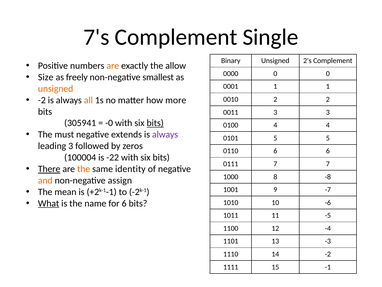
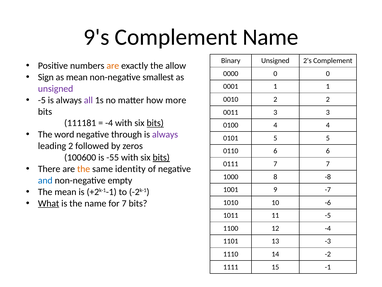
7's: 7's -> 9's
Complement Single: Single -> Name
Size: Size -> Sign
as freely: freely -> mean
unsigned at (56, 88) colour: orange -> purple
-2 at (42, 100): -2 -> -5
all colour: orange -> purple
305941: 305941 -> 111181
-0 at (109, 123): -0 -> -4
must: must -> word
extends: extends -> through
leading 3: 3 -> 2
100004: 100004 -> 100600
-22: -22 -> -55
bits at (161, 157) underline: none -> present
There underline: present -> none
and colour: orange -> blue
assign: assign -> empty
for 6: 6 -> 7
